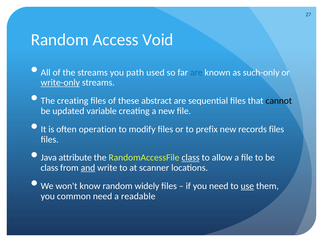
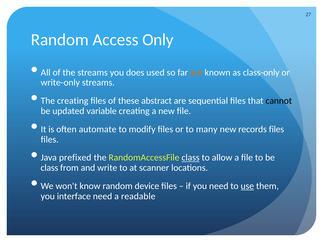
Void: Void -> Only
path: path -> does
are at (196, 73) colour: blue -> orange
such-only: such-only -> class-only
write-only underline: present -> none
operation: operation -> automate
prefix: prefix -> many
attribute: attribute -> prefixed
and underline: present -> none
widely: widely -> device
common: common -> interface
